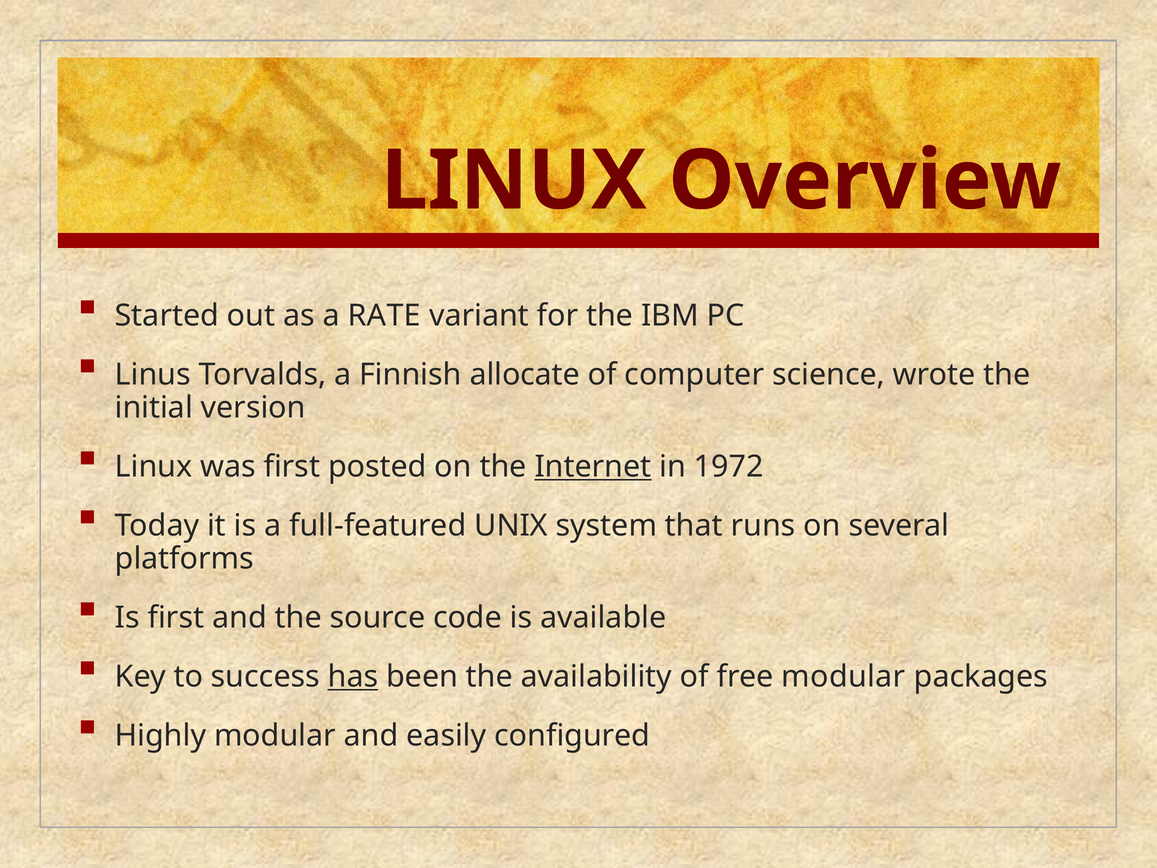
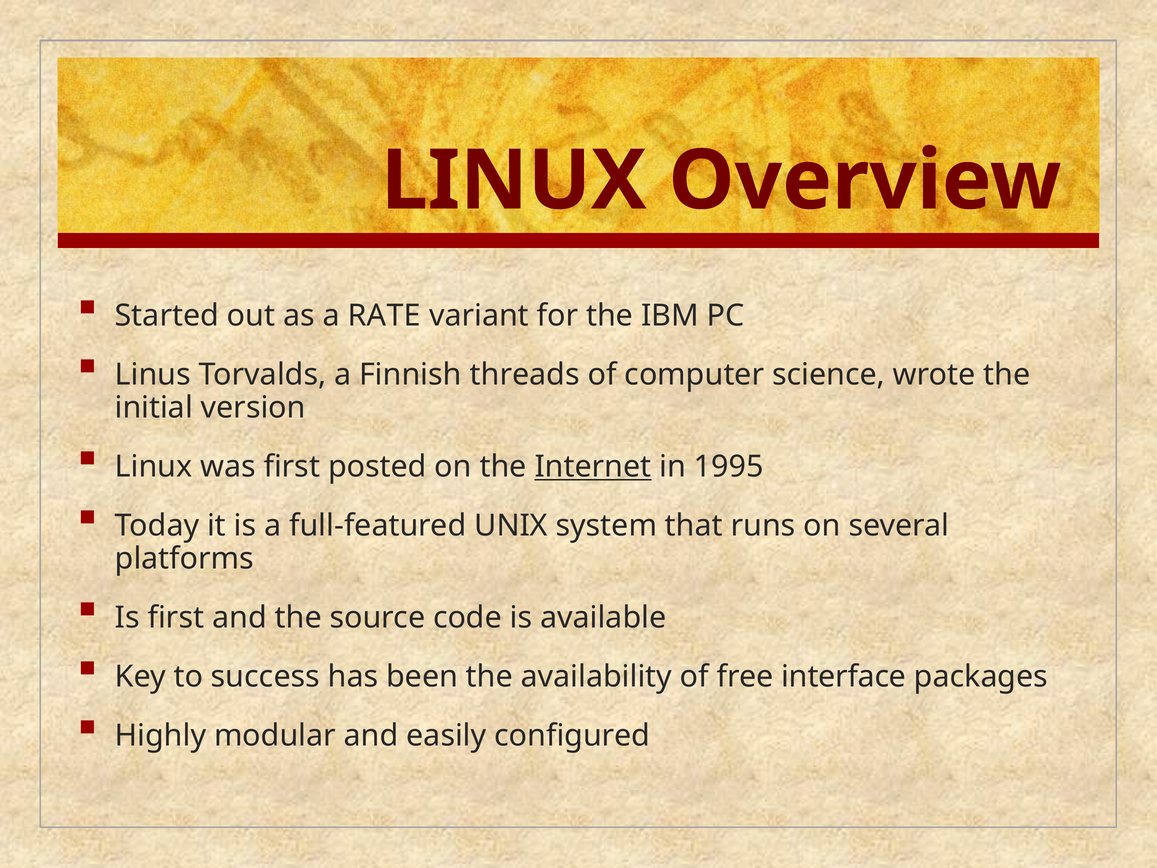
allocate: allocate -> threads
1972: 1972 -> 1995
has underline: present -> none
free modular: modular -> interface
